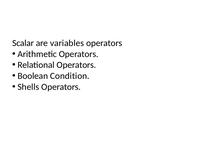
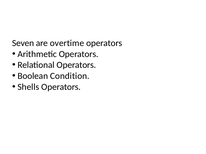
Scalar: Scalar -> Seven
variables: variables -> overtime
